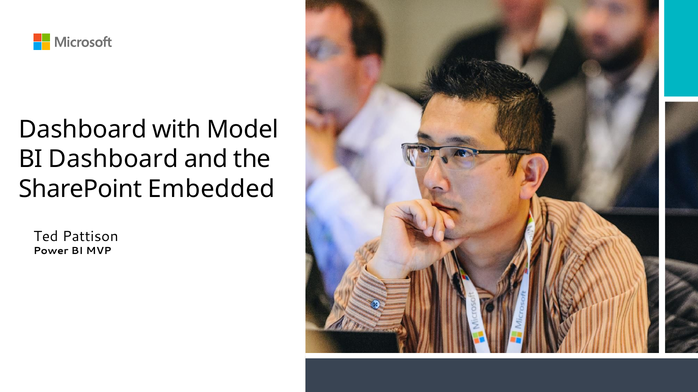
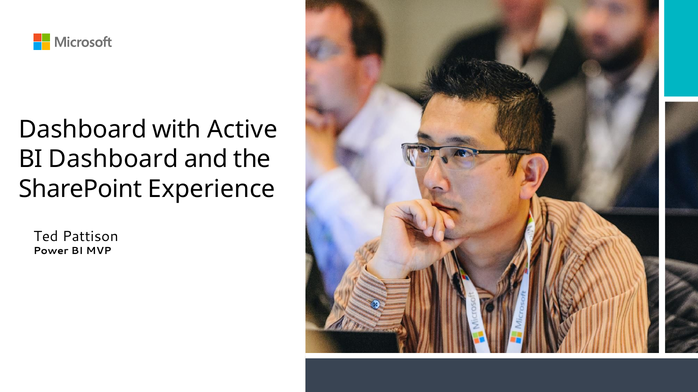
Model: Model -> Active
Embedded: Embedded -> Experience
